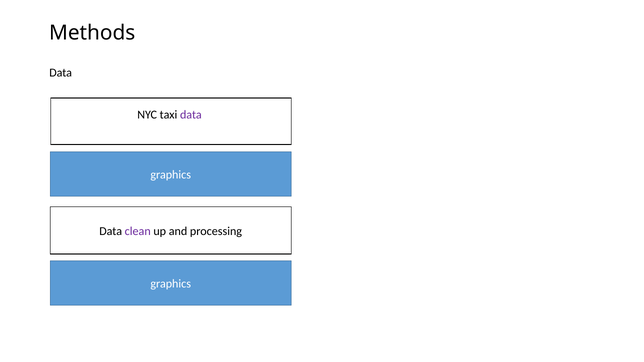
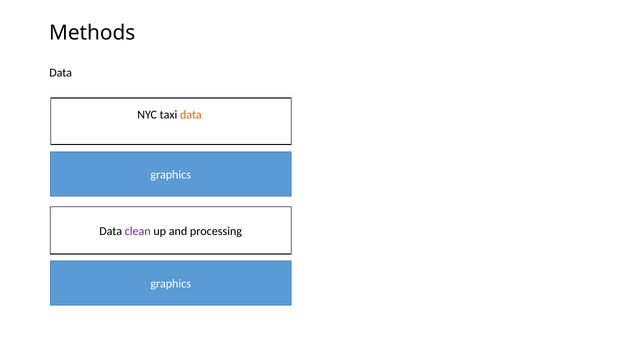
data at (191, 115) colour: purple -> orange
